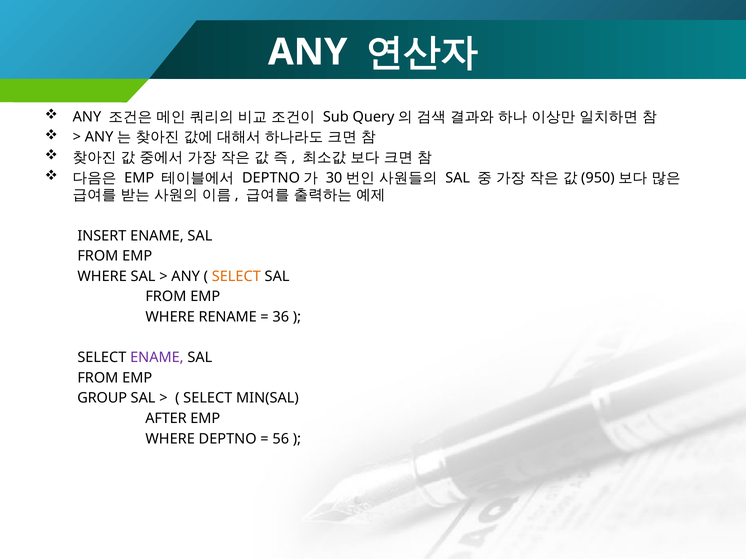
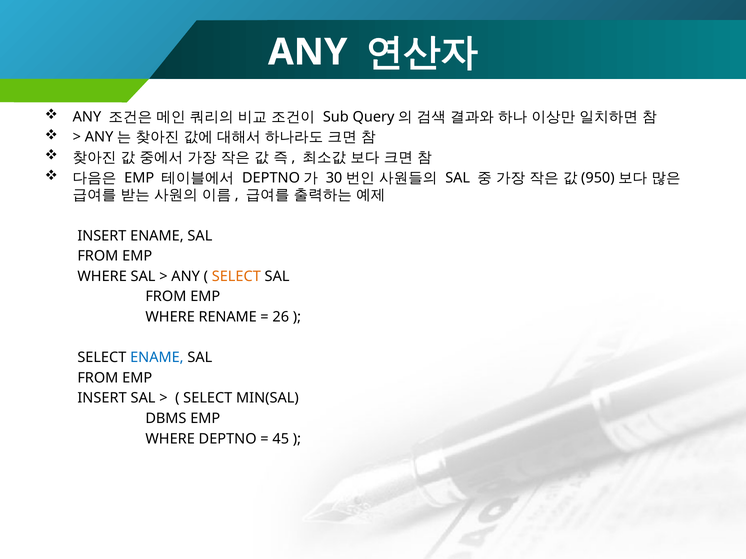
36: 36 -> 26
ENAME at (157, 358) colour: purple -> blue
GROUP at (102, 399): GROUP -> INSERT
AFTER: AFTER -> DBMS
56: 56 -> 45
